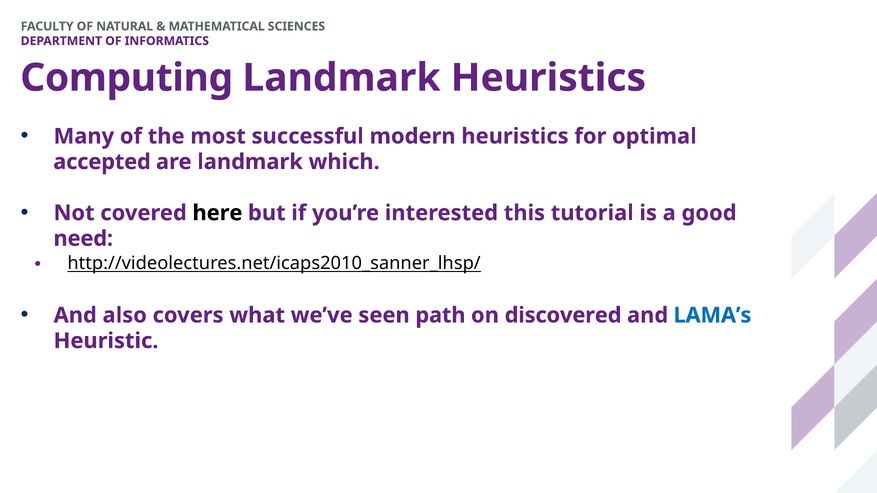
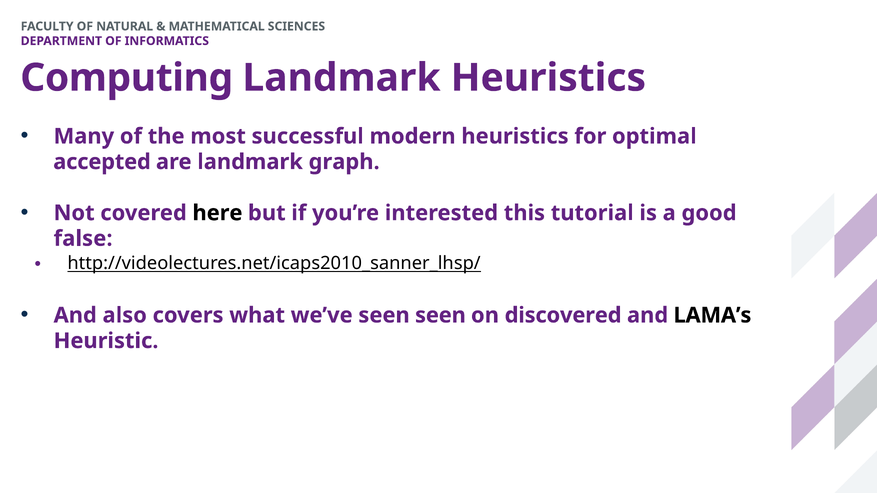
which: which -> graph
need: need -> false
seen path: path -> seen
LAMA’s colour: blue -> black
